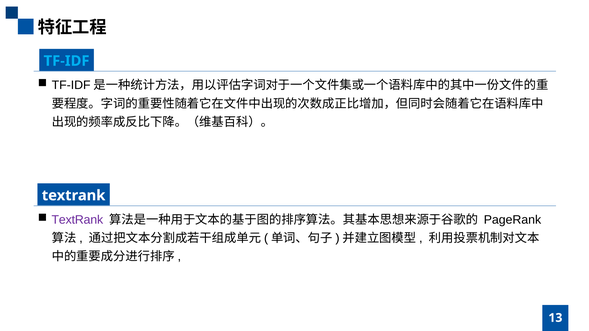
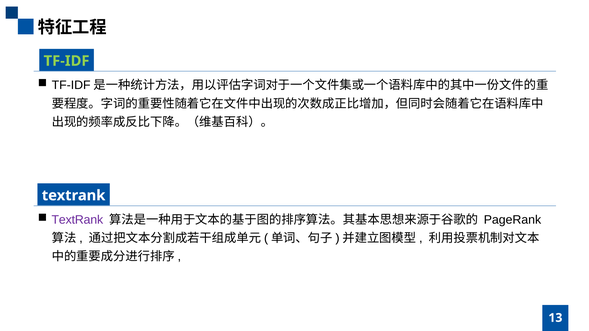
TF-IDF colour: light blue -> light green
